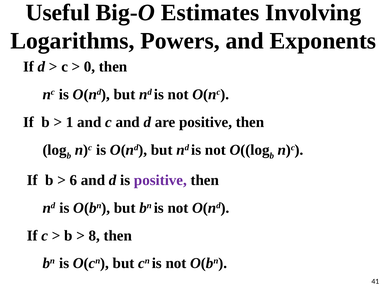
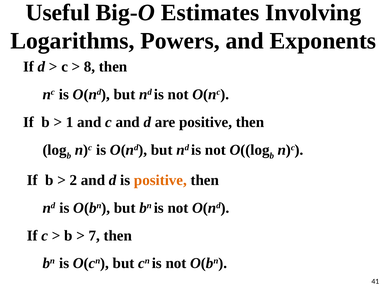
0: 0 -> 8
6: 6 -> 2
positive at (160, 180) colour: purple -> orange
8: 8 -> 7
